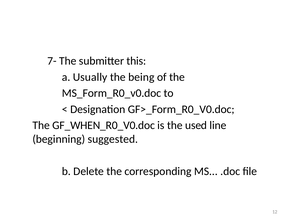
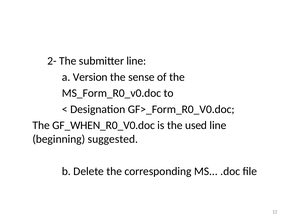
7-: 7- -> 2-
submitter this: this -> line
Usually: Usually -> Version
being: being -> sense
